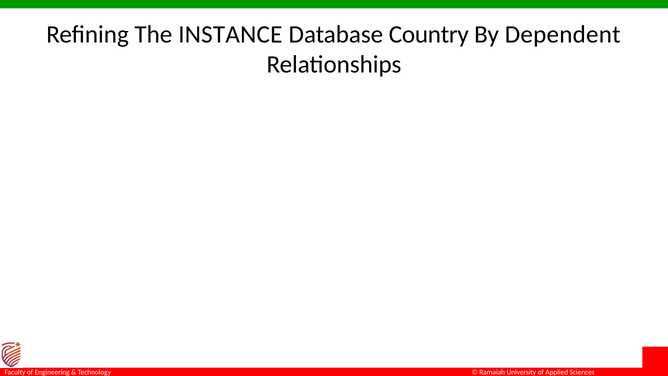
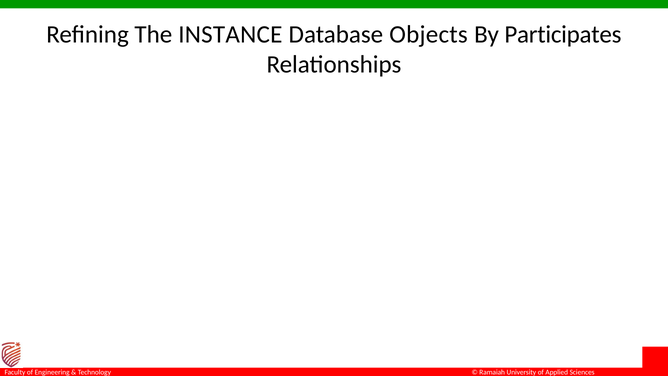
Country: Country -> Objects
By Dependent: Dependent -> Participates
